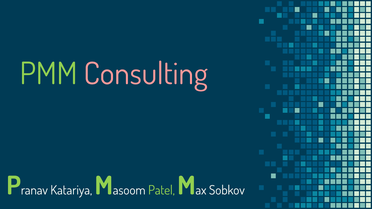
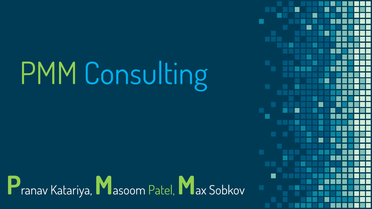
Consulting colour: pink -> light blue
